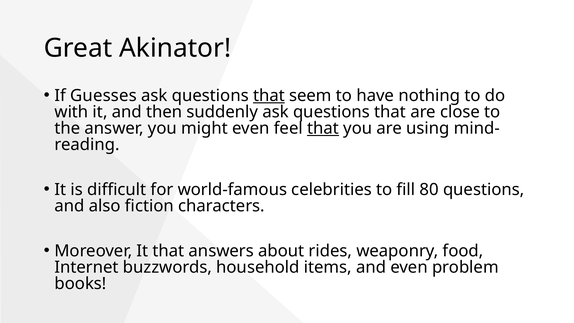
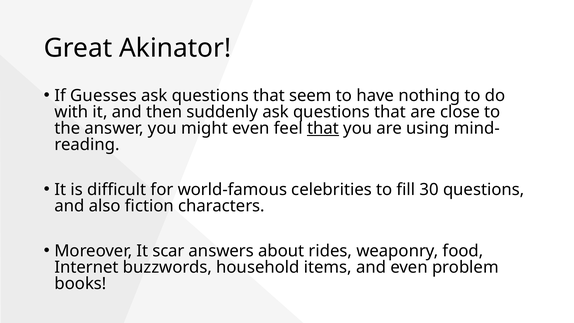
that at (269, 96) underline: present -> none
80: 80 -> 30
It that: that -> scar
